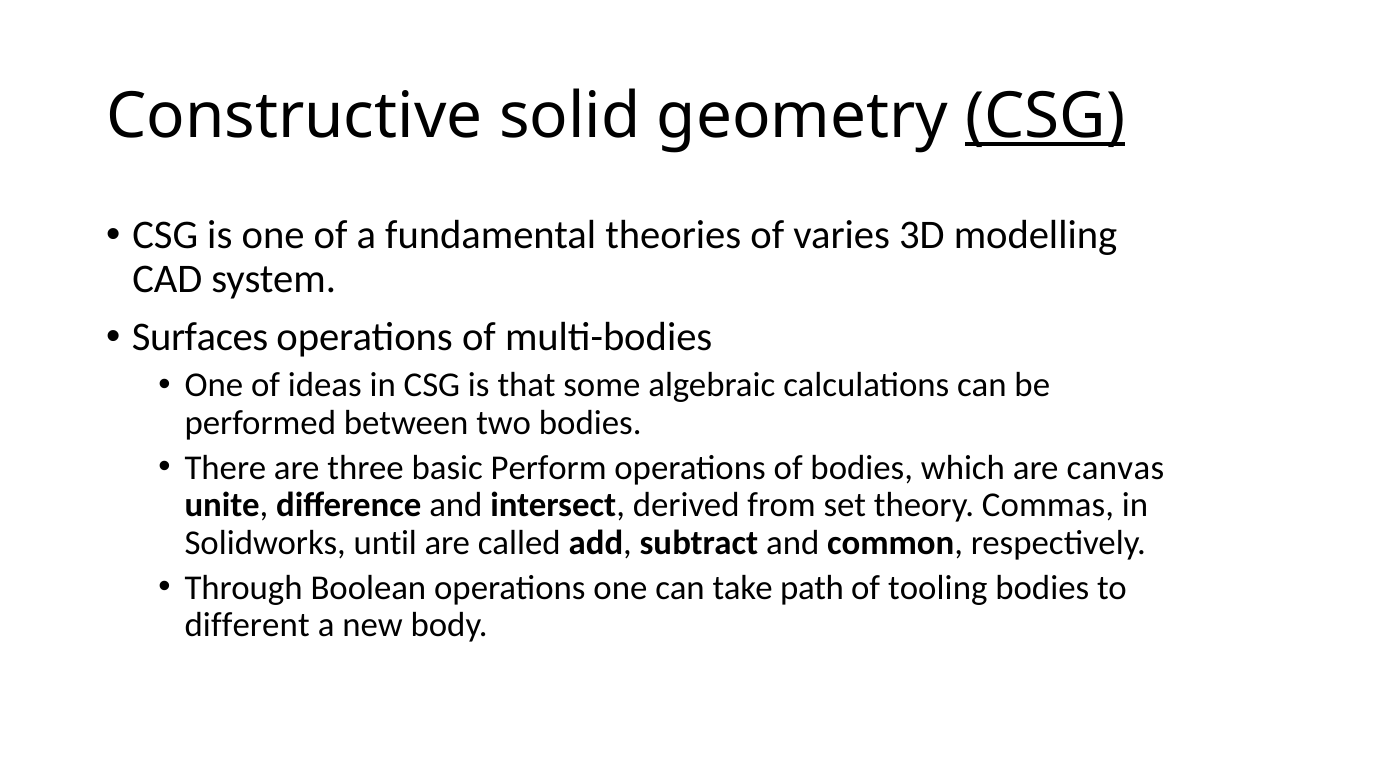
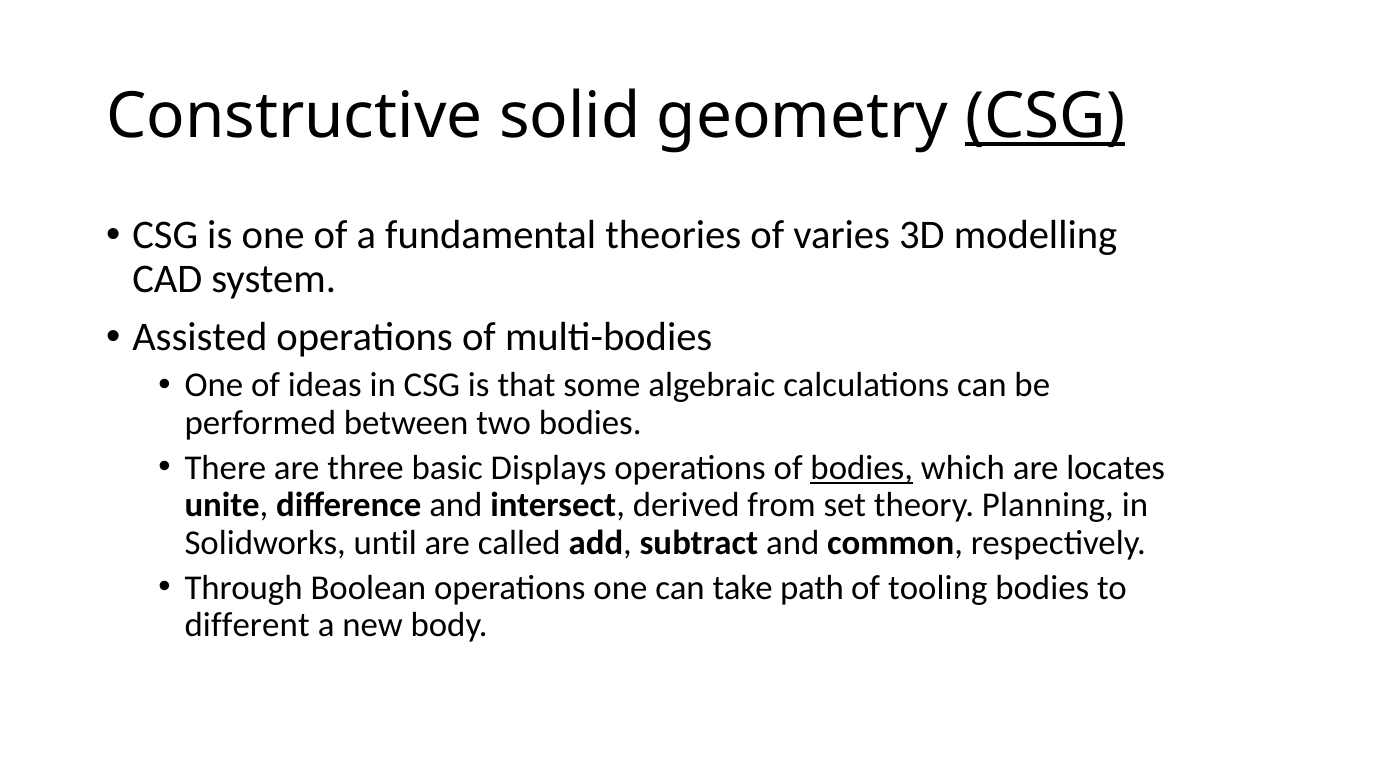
Surfaces: Surfaces -> Assisted
Perform: Perform -> Displays
bodies at (862, 468) underline: none -> present
canvas: canvas -> locates
Commas: Commas -> Planning
